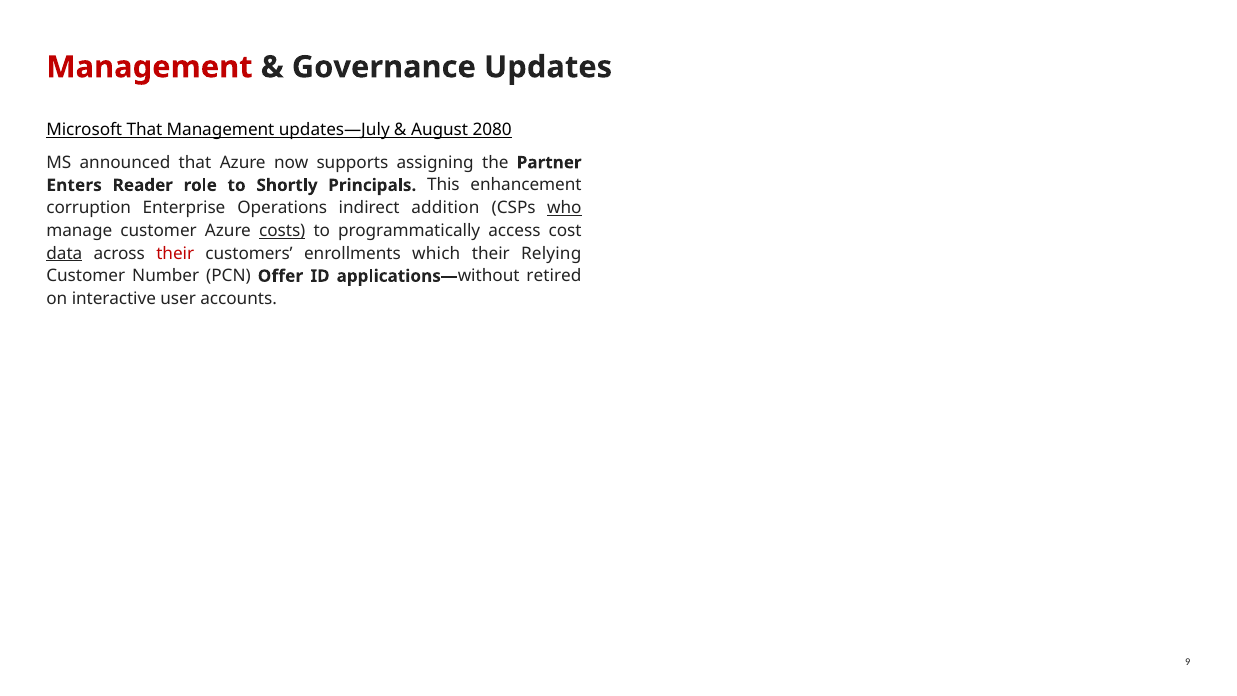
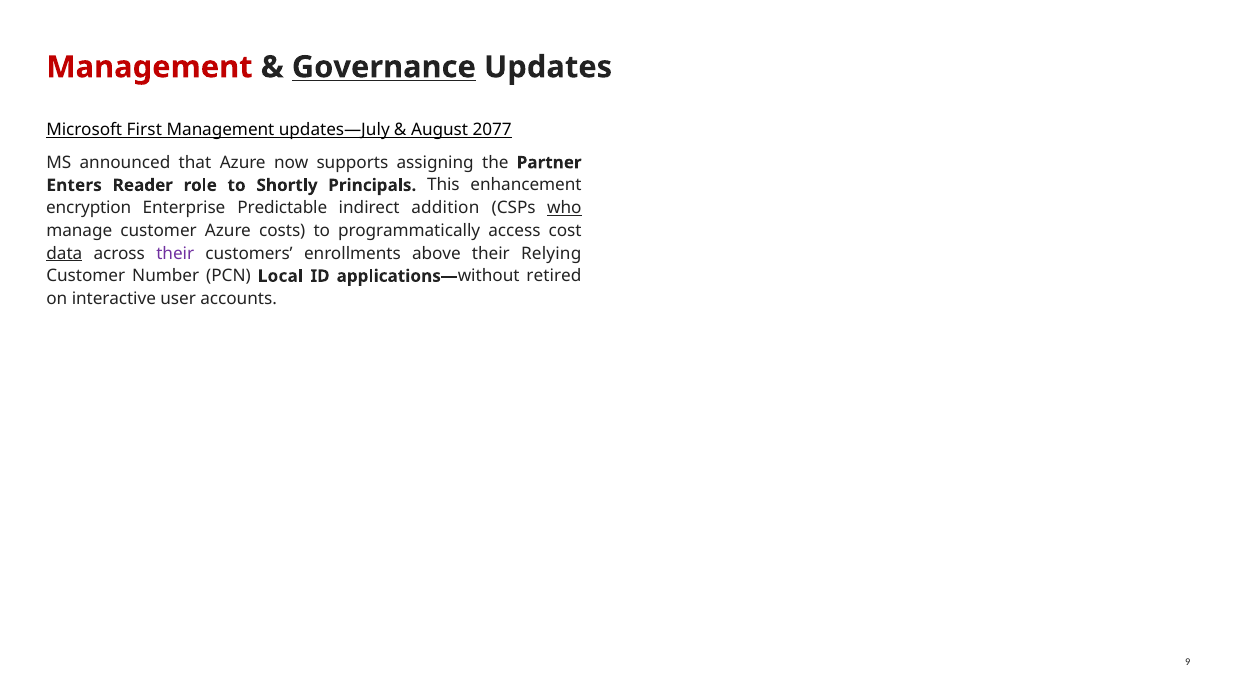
Governance underline: none -> present
Microsoft That: That -> First
2080: 2080 -> 2077
corruption: corruption -> encryption
Operations: Operations -> Predictable
costs underline: present -> none
their at (175, 253) colour: red -> purple
which: which -> above
Offer: Offer -> Local
